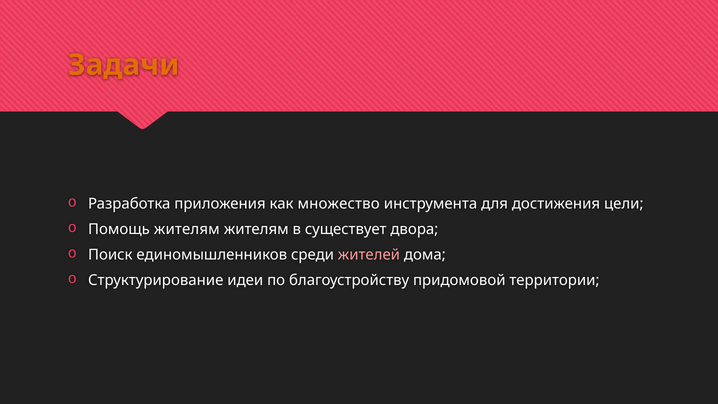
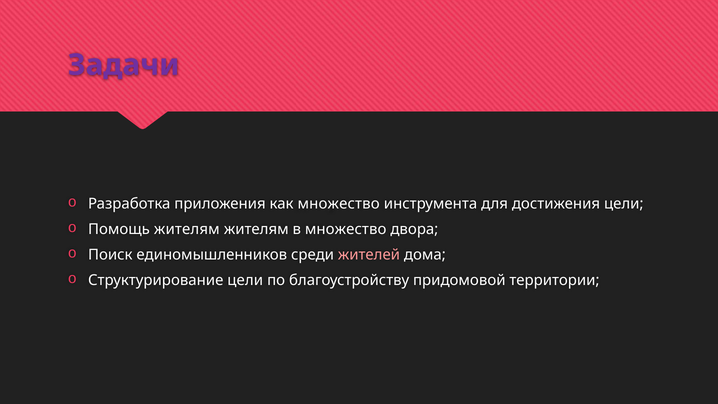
Задачи colour: orange -> purple
в существует: существует -> множество
Структурирование идеи: идеи -> цели
